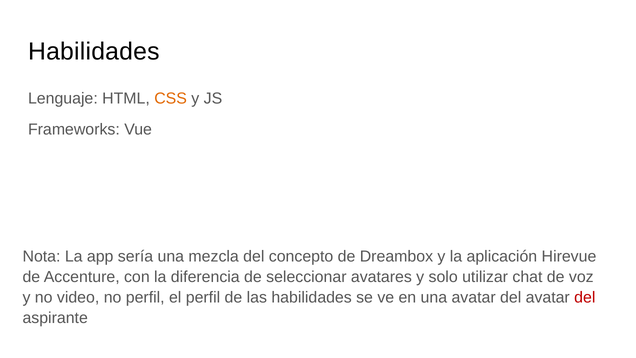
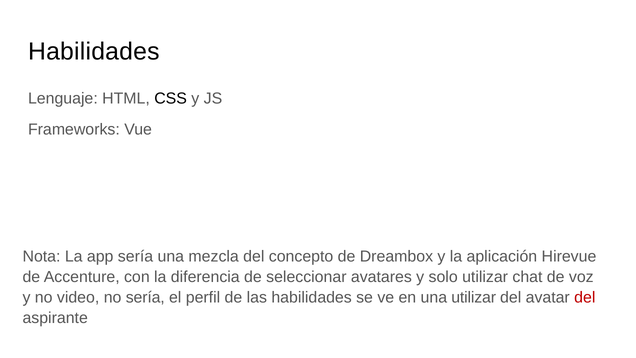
CSS colour: orange -> black
no perfil: perfil -> sería
una avatar: avatar -> utilizar
